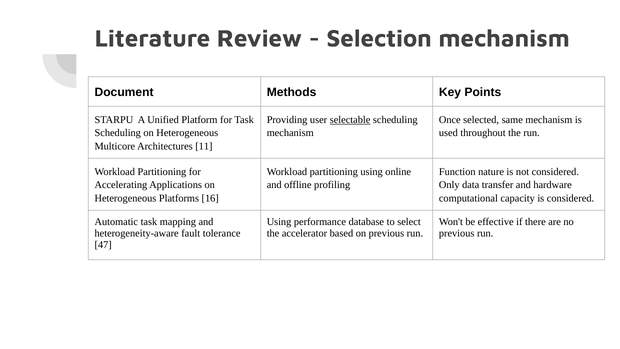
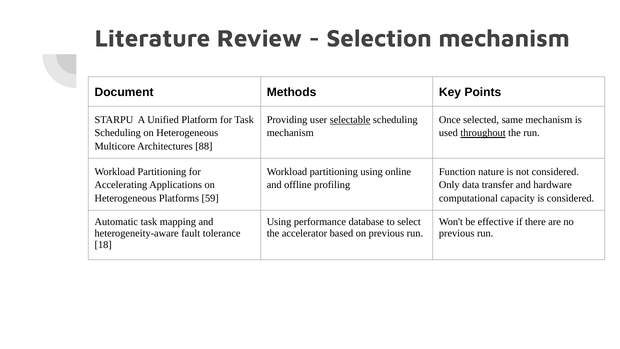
throughout underline: none -> present
11: 11 -> 88
16: 16 -> 59
47: 47 -> 18
